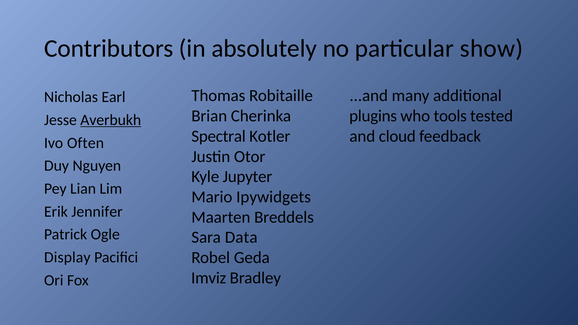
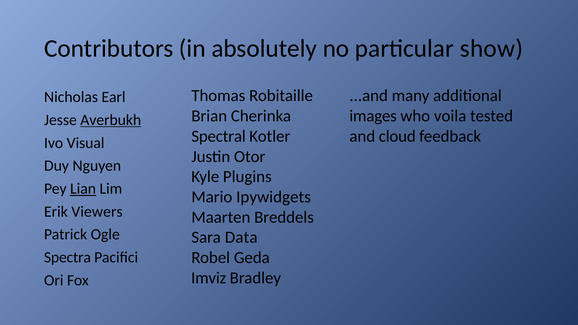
plugins: plugins -> images
tools: tools -> voila
Often: Often -> Visual
Jupyter: Jupyter -> Plugins
Lian underline: none -> present
Jennifer: Jennifer -> Viewers
Display: Display -> Spectra
